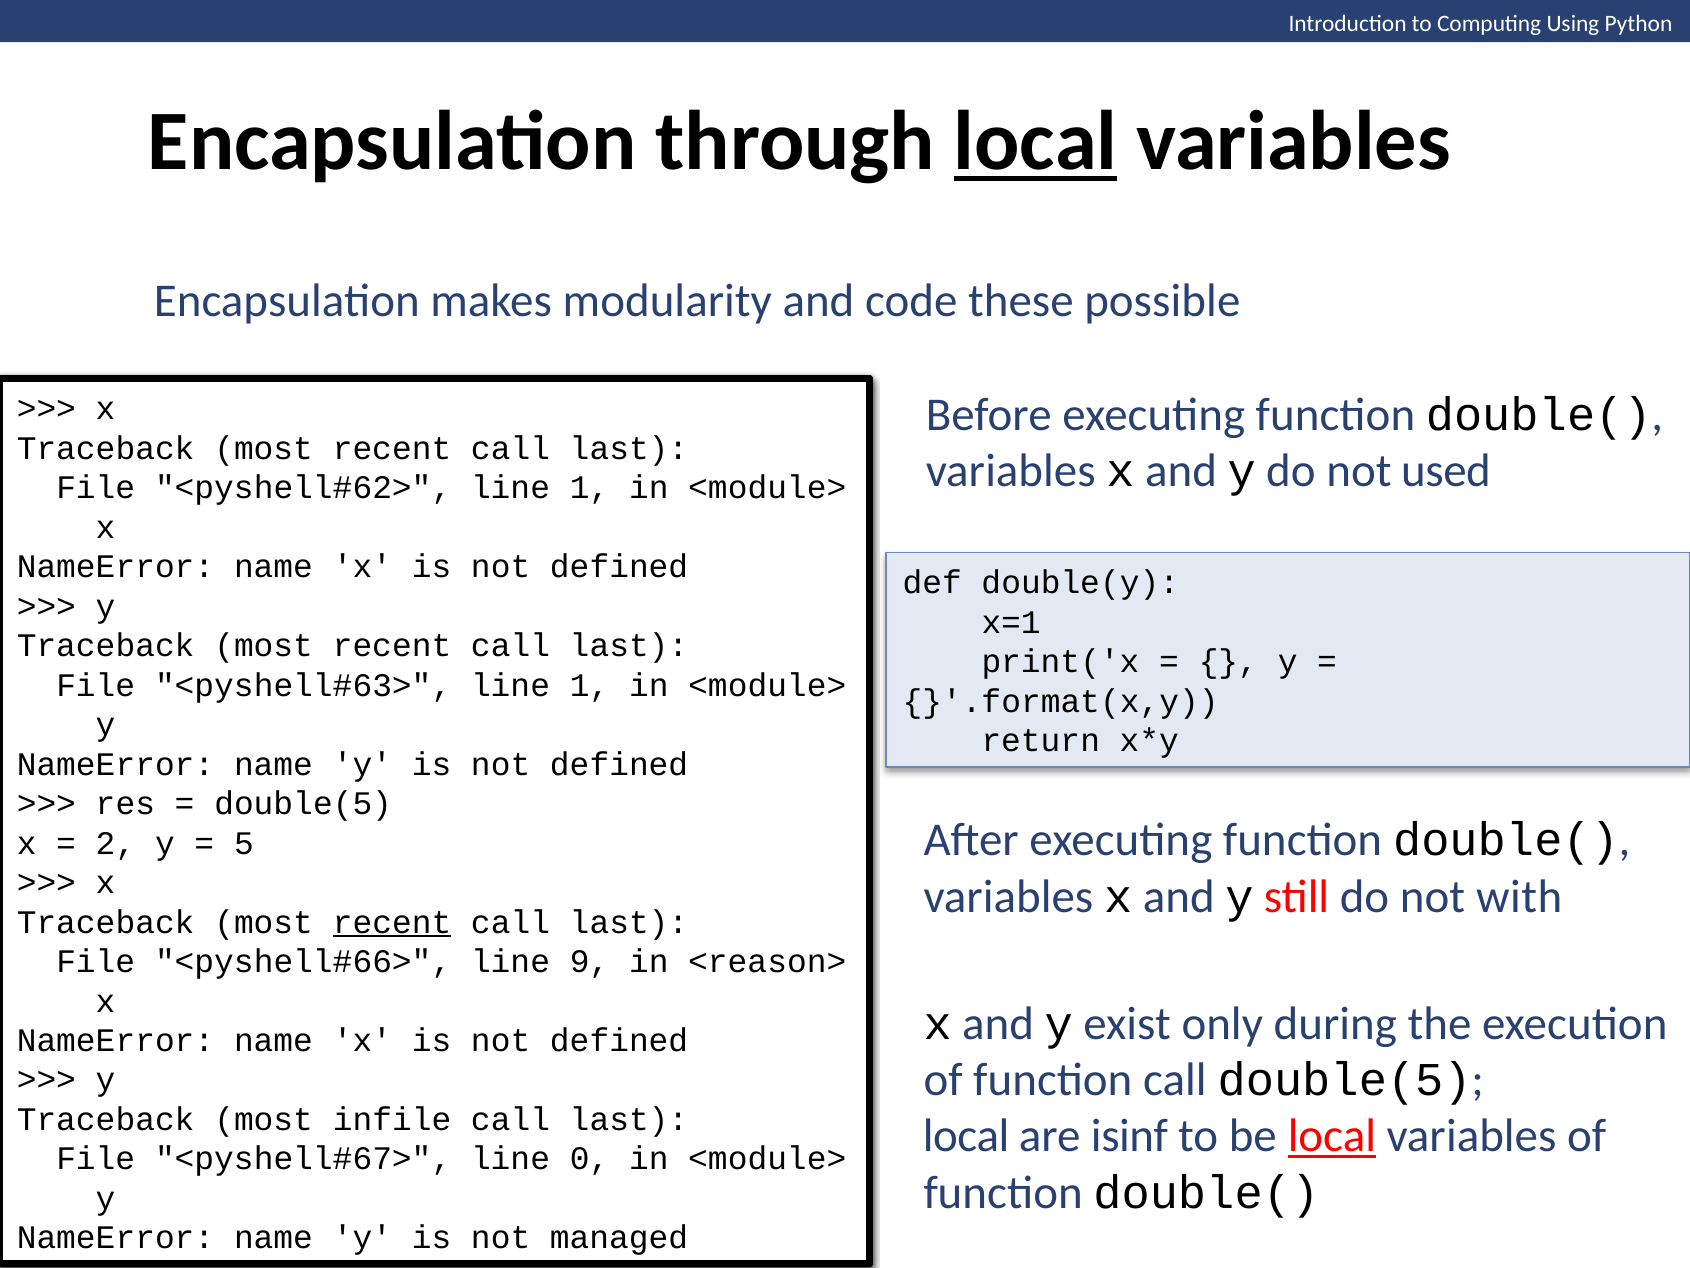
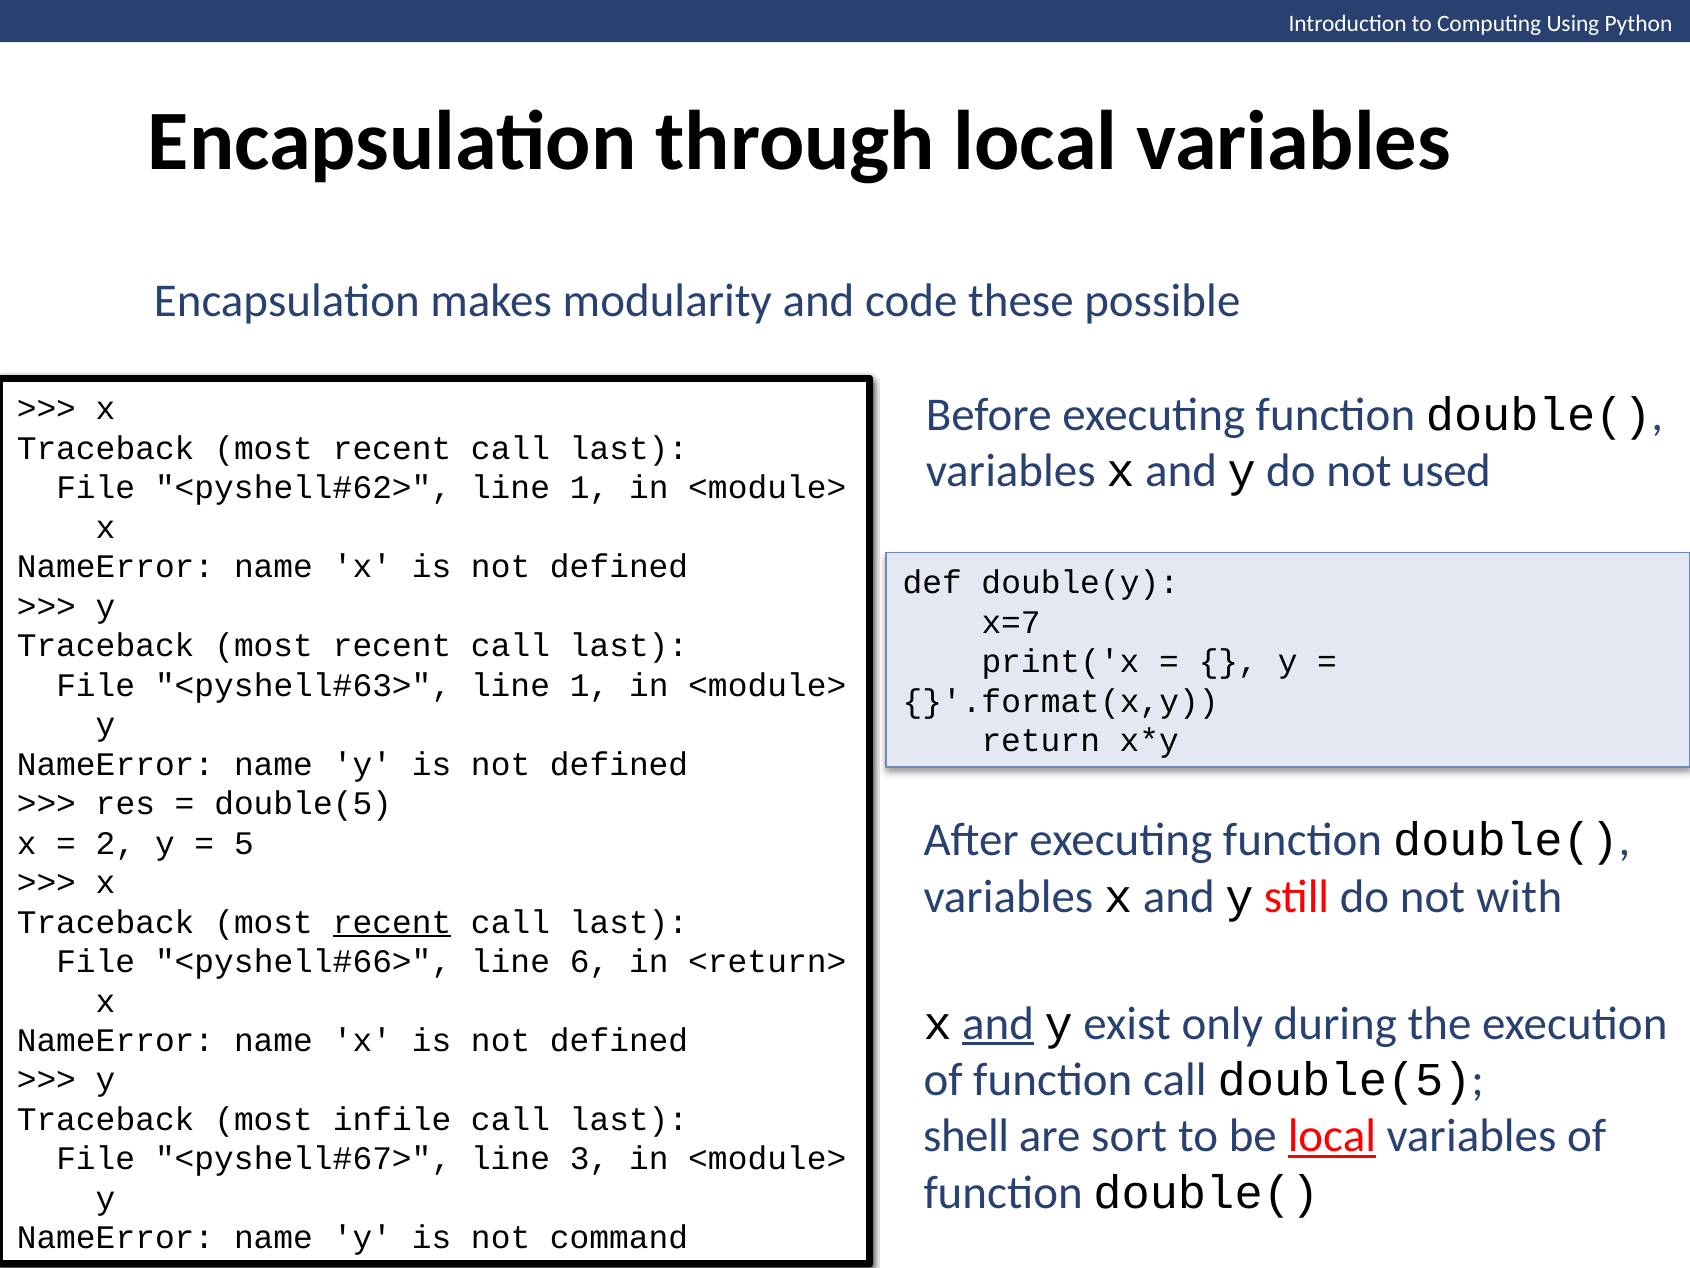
local at (1036, 142) underline: present -> none
x=1: x=1 -> x=7
9: 9 -> 6
<reason>: <reason> -> <return>
and at (998, 1023) underline: none -> present
local at (966, 1136): local -> shell
isinf: isinf -> sort
0: 0 -> 3
managed: managed -> command
